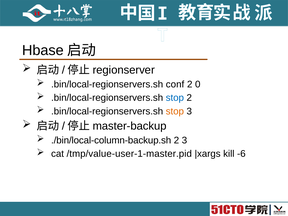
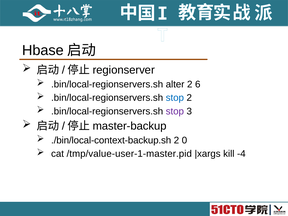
conf: conf -> alter
0: 0 -> 6
stop at (175, 111) colour: orange -> purple
./bin/local-column-backup.sh: ./bin/local-column-backup.sh -> ./bin/local-context-backup.sh
2 3: 3 -> 0
-6: -6 -> -4
